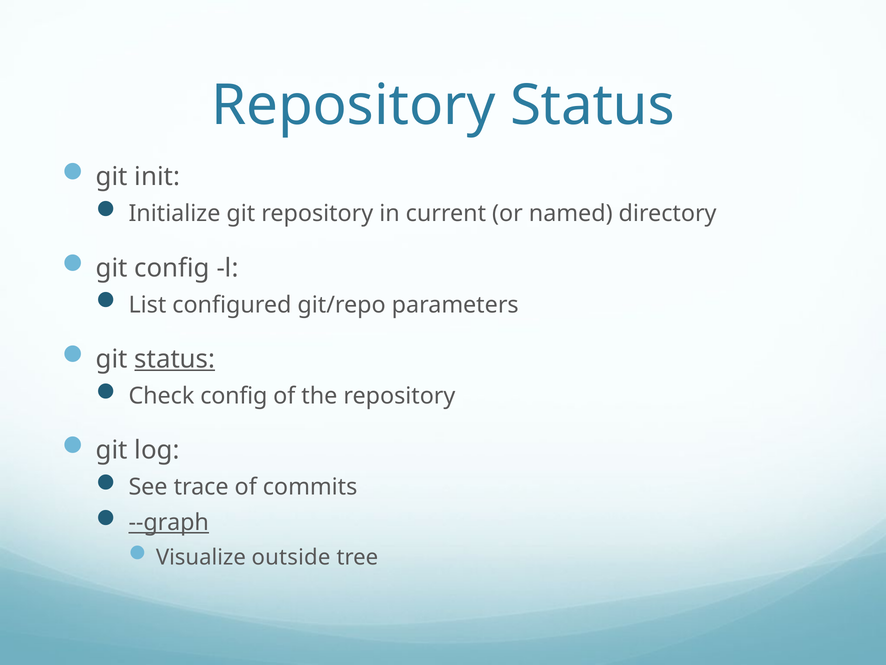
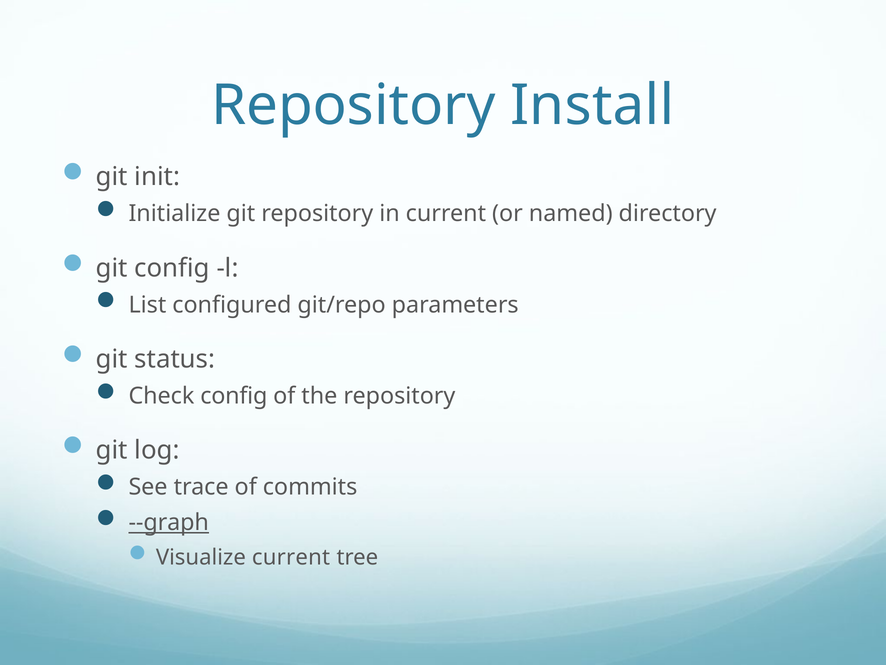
Repository Status: Status -> Install
status at (175, 359) underline: present -> none
Visualize outside: outside -> current
